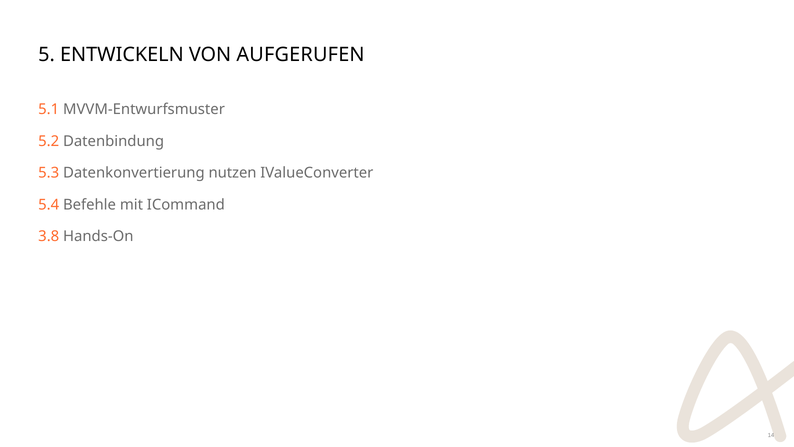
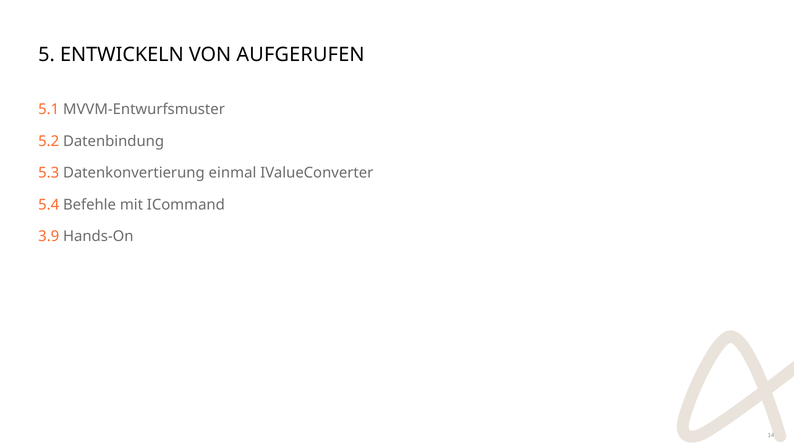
nutzen: nutzen -> einmal
3.8: 3.8 -> 3.9
